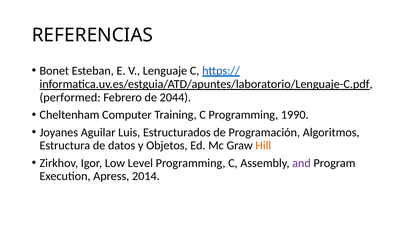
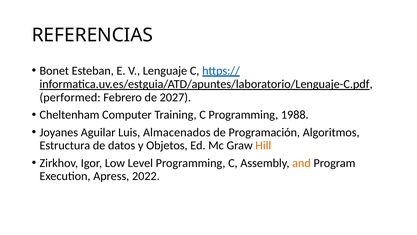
2044: 2044 -> 2027
1990: 1990 -> 1988
Estructurados: Estructurados -> Almacenados
and colour: purple -> orange
2014: 2014 -> 2022
